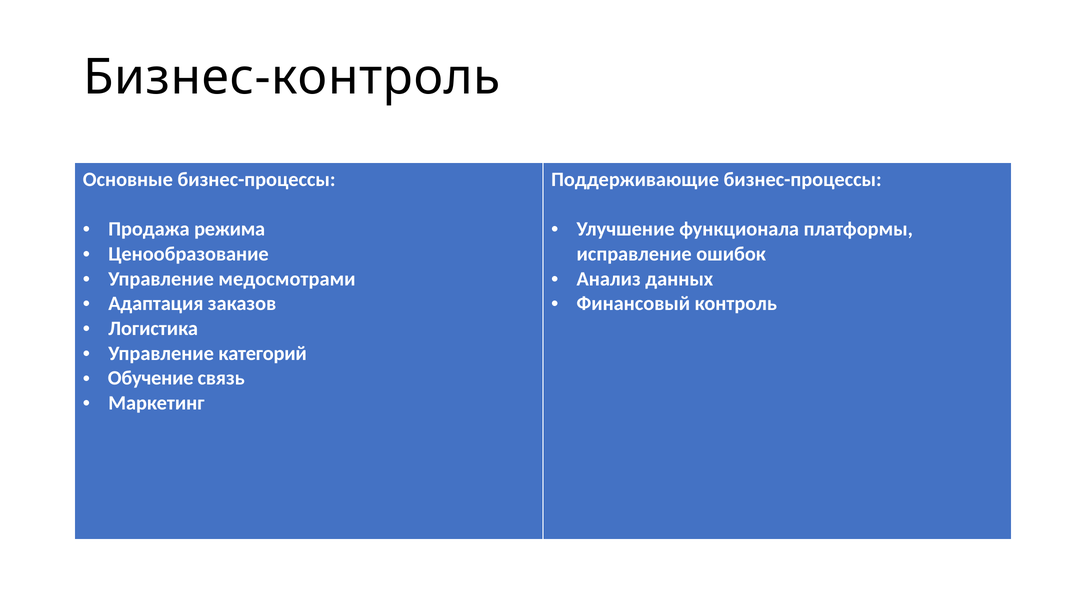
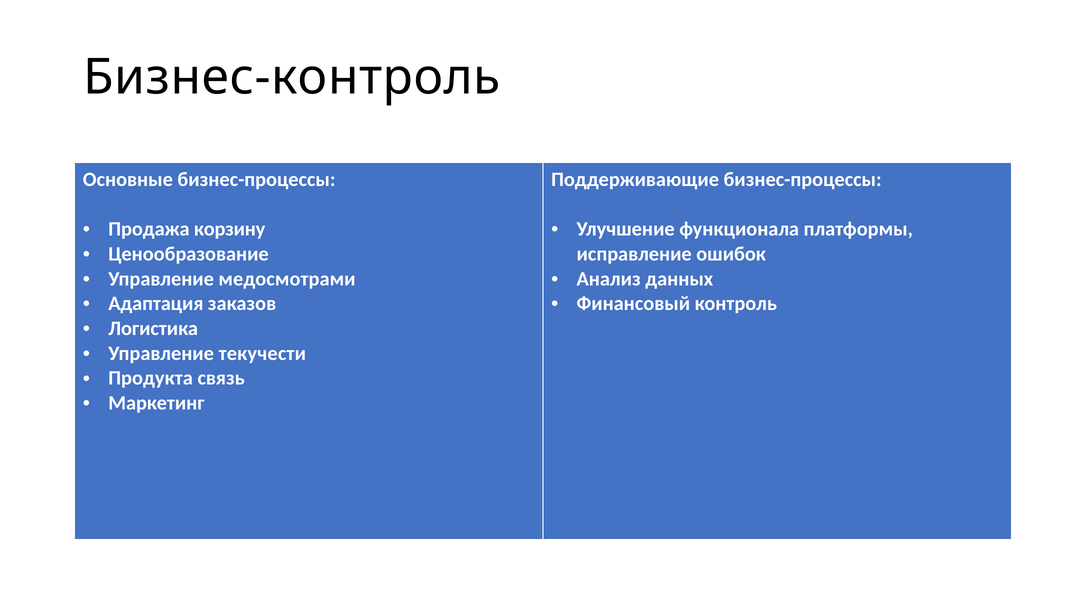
режима: режима -> корзину
категорий: категорий -> текучести
Обучение: Обучение -> Продукта
